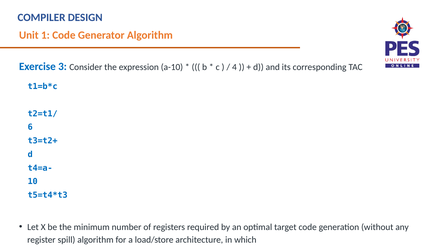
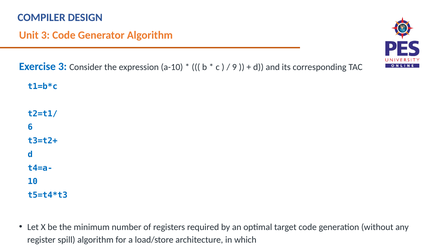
Unit 1: 1 -> 3
4: 4 -> 9
